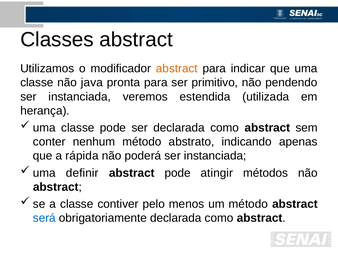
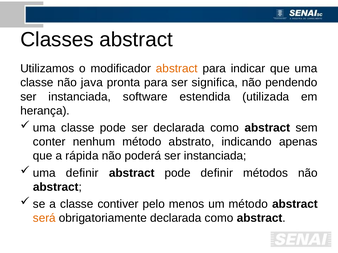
primitivo: primitivo -> significa
veremos: veremos -> software
pode atingir: atingir -> definir
será colour: blue -> orange
